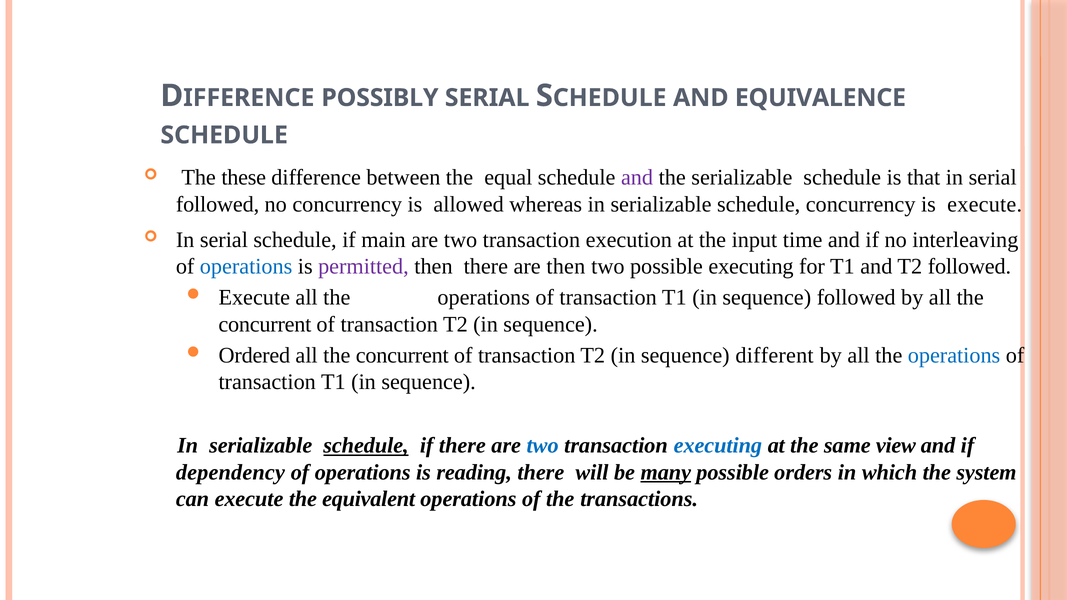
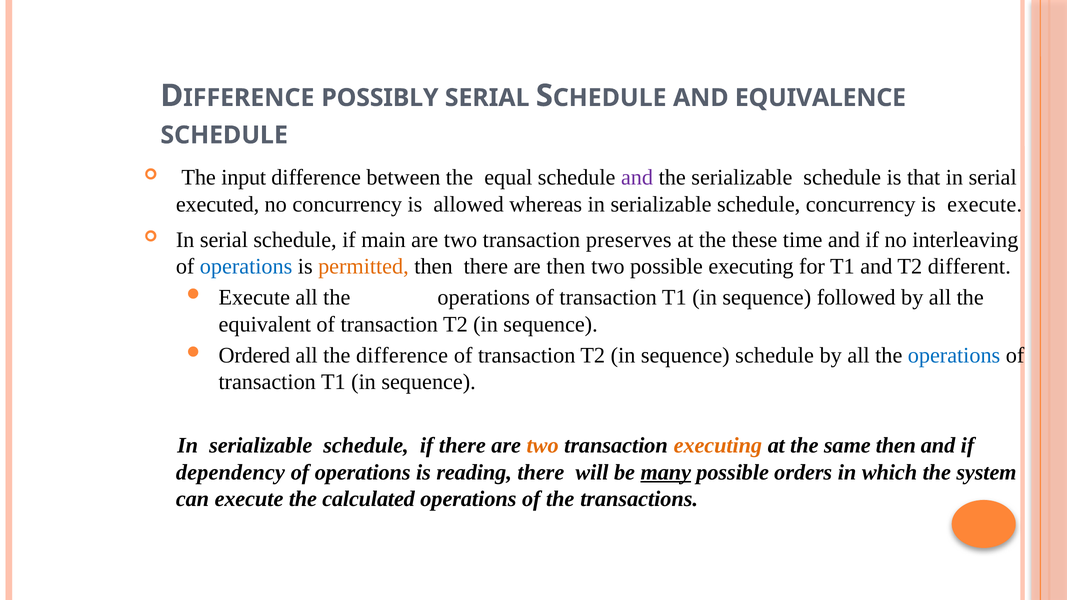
these: these -> input
followed at (218, 204): followed -> executed
execution: execution -> preserves
input: input -> these
permitted colour: purple -> orange
T2 followed: followed -> different
concurrent at (265, 324): concurrent -> equivalent
concurrent at (402, 356): concurrent -> difference
sequence different: different -> schedule
schedule at (366, 446) underline: present -> none
two at (543, 446) colour: blue -> orange
executing at (718, 446) colour: blue -> orange
same view: view -> then
equivalent: equivalent -> calculated
